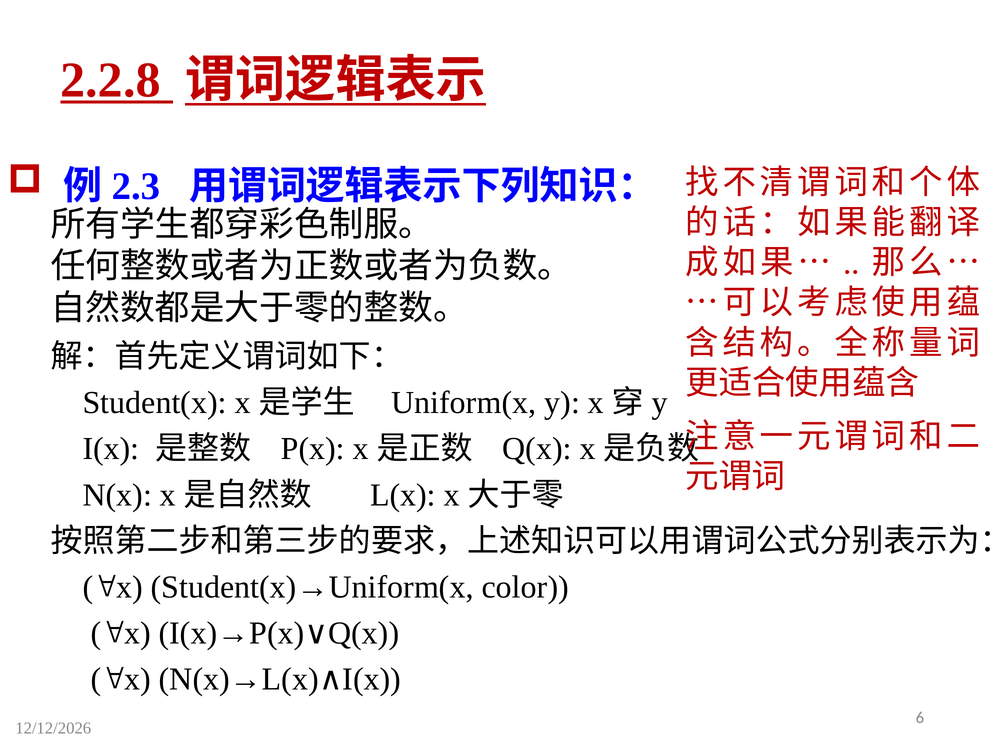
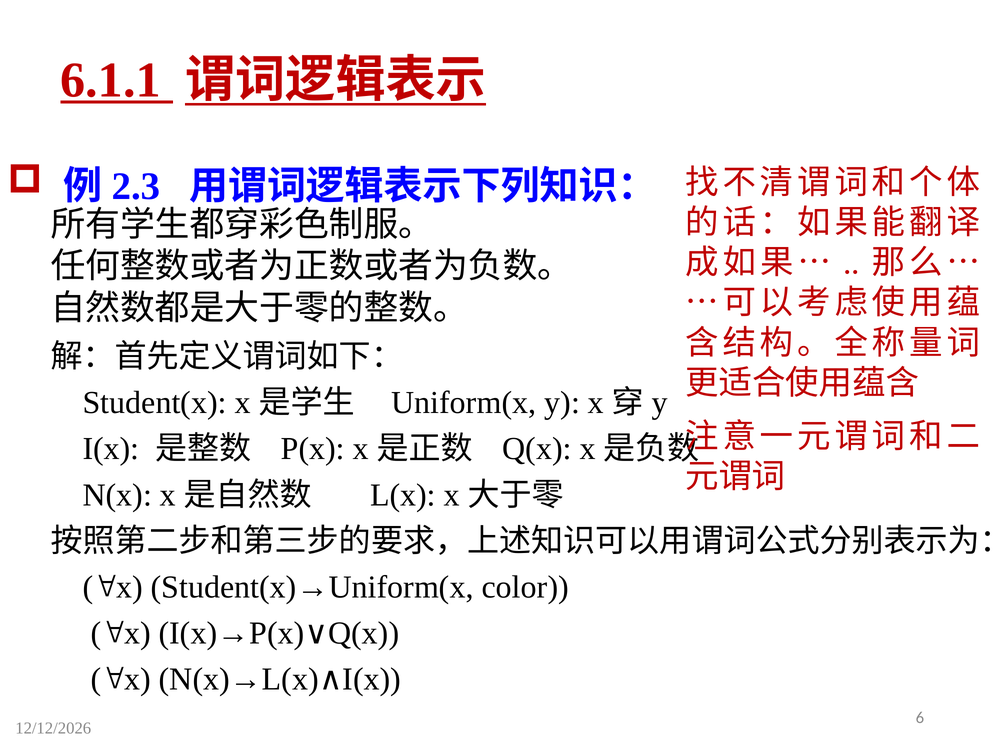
2.2.8: 2.2.8 -> 6.1.1
